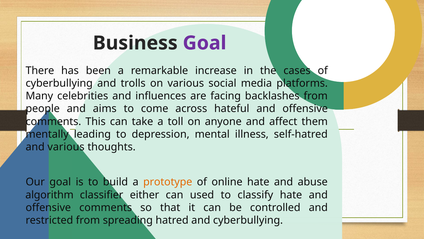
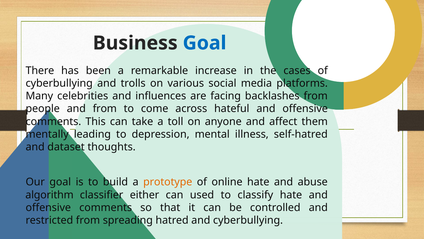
Goal at (205, 43) colour: purple -> blue
and aims: aims -> from
and various: various -> dataset
